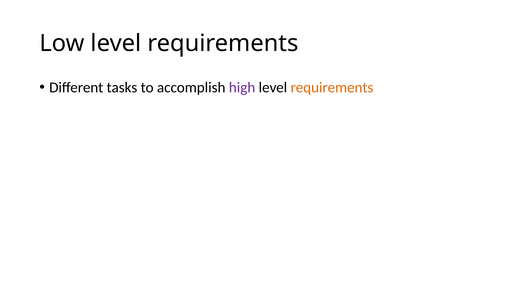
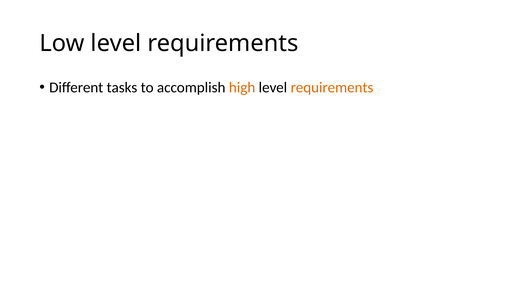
high colour: purple -> orange
